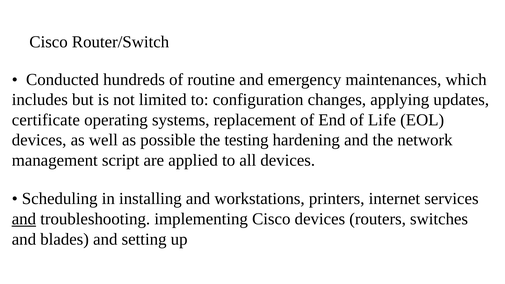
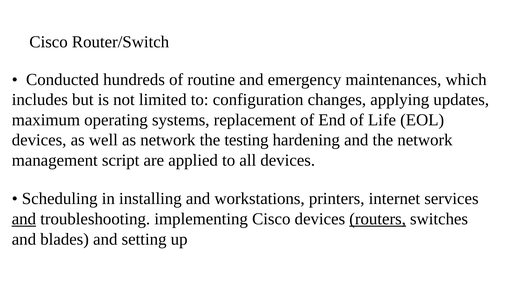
certificate: certificate -> maximum
as possible: possible -> network
routers underline: none -> present
